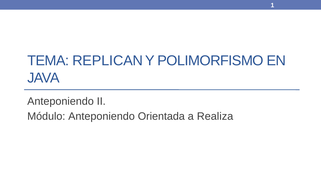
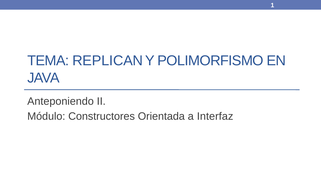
Módulo Anteponiendo: Anteponiendo -> Constructores
Realiza: Realiza -> Interfaz
